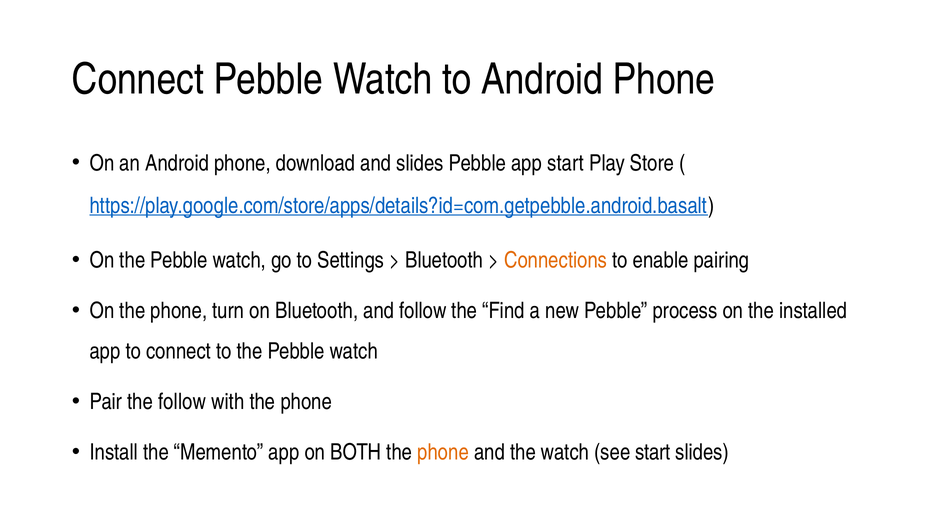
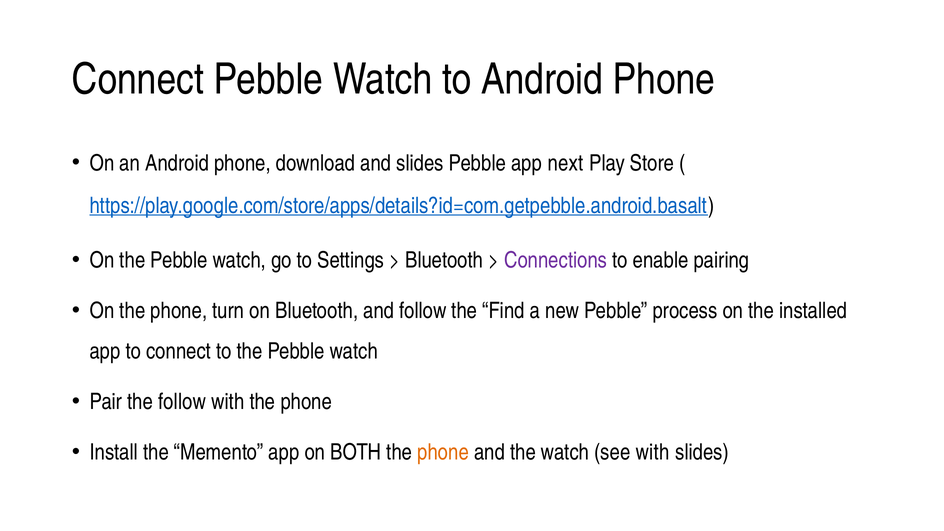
app start: start -> next
Connections colour: orange -> purple
see start: start -> with
